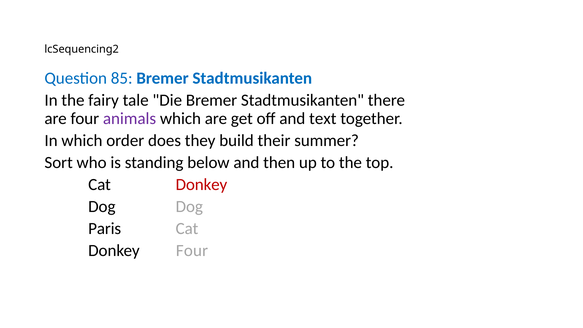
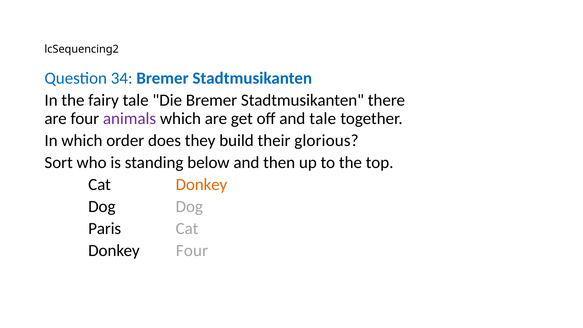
85: 85 -> 34
and text: text -> tale
summer: summer -> glorious
Donkey at (201, 184) colour: red -> orange
